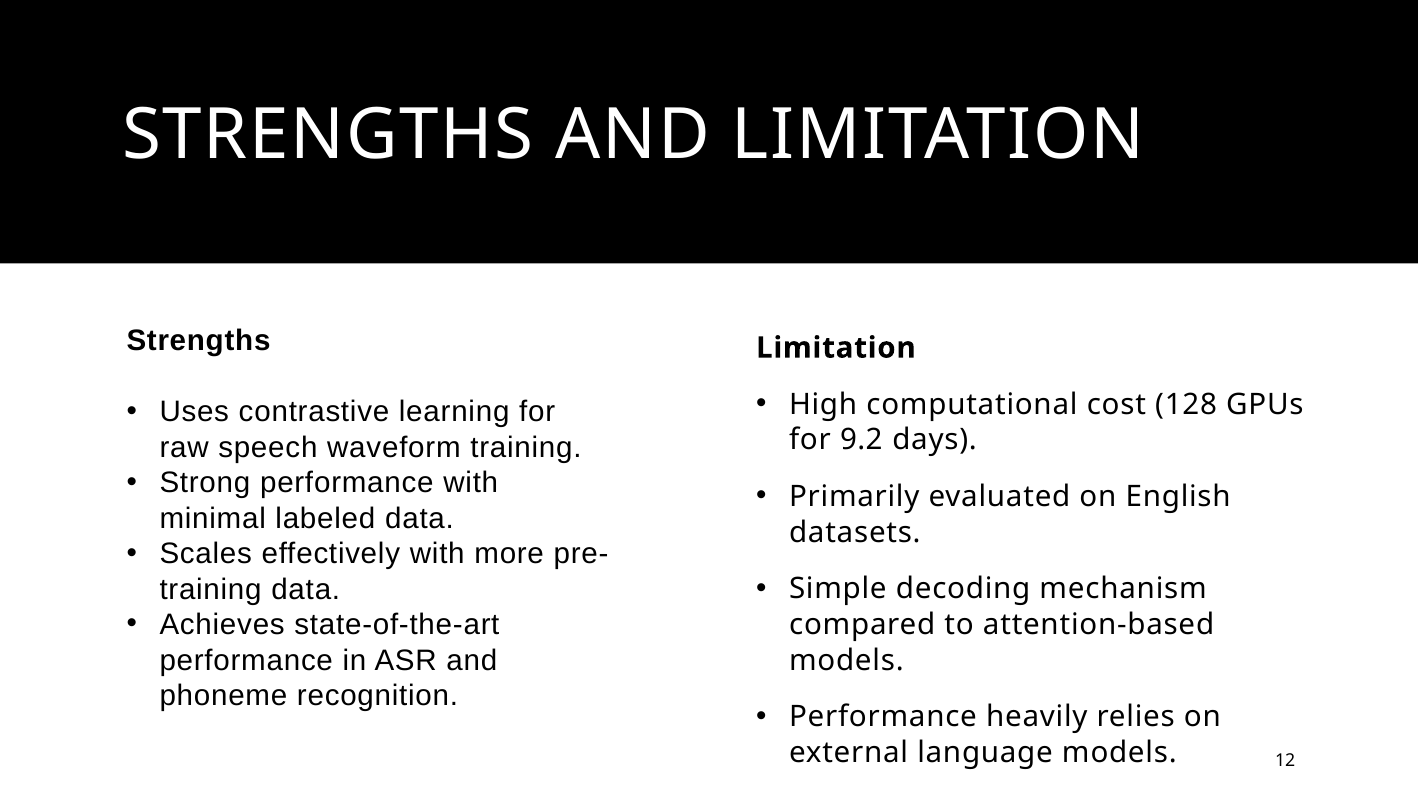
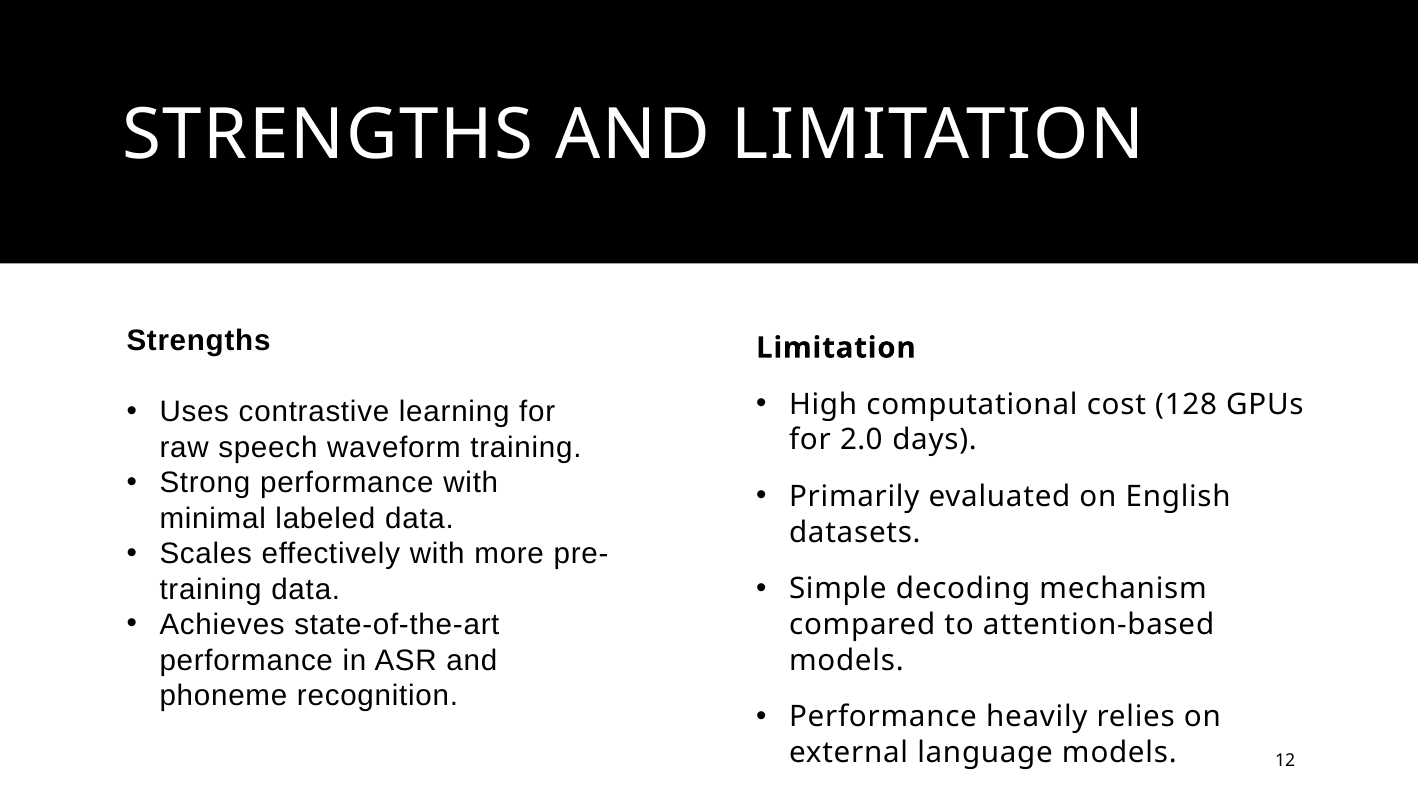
9.2: 9.2 -> 2.0
